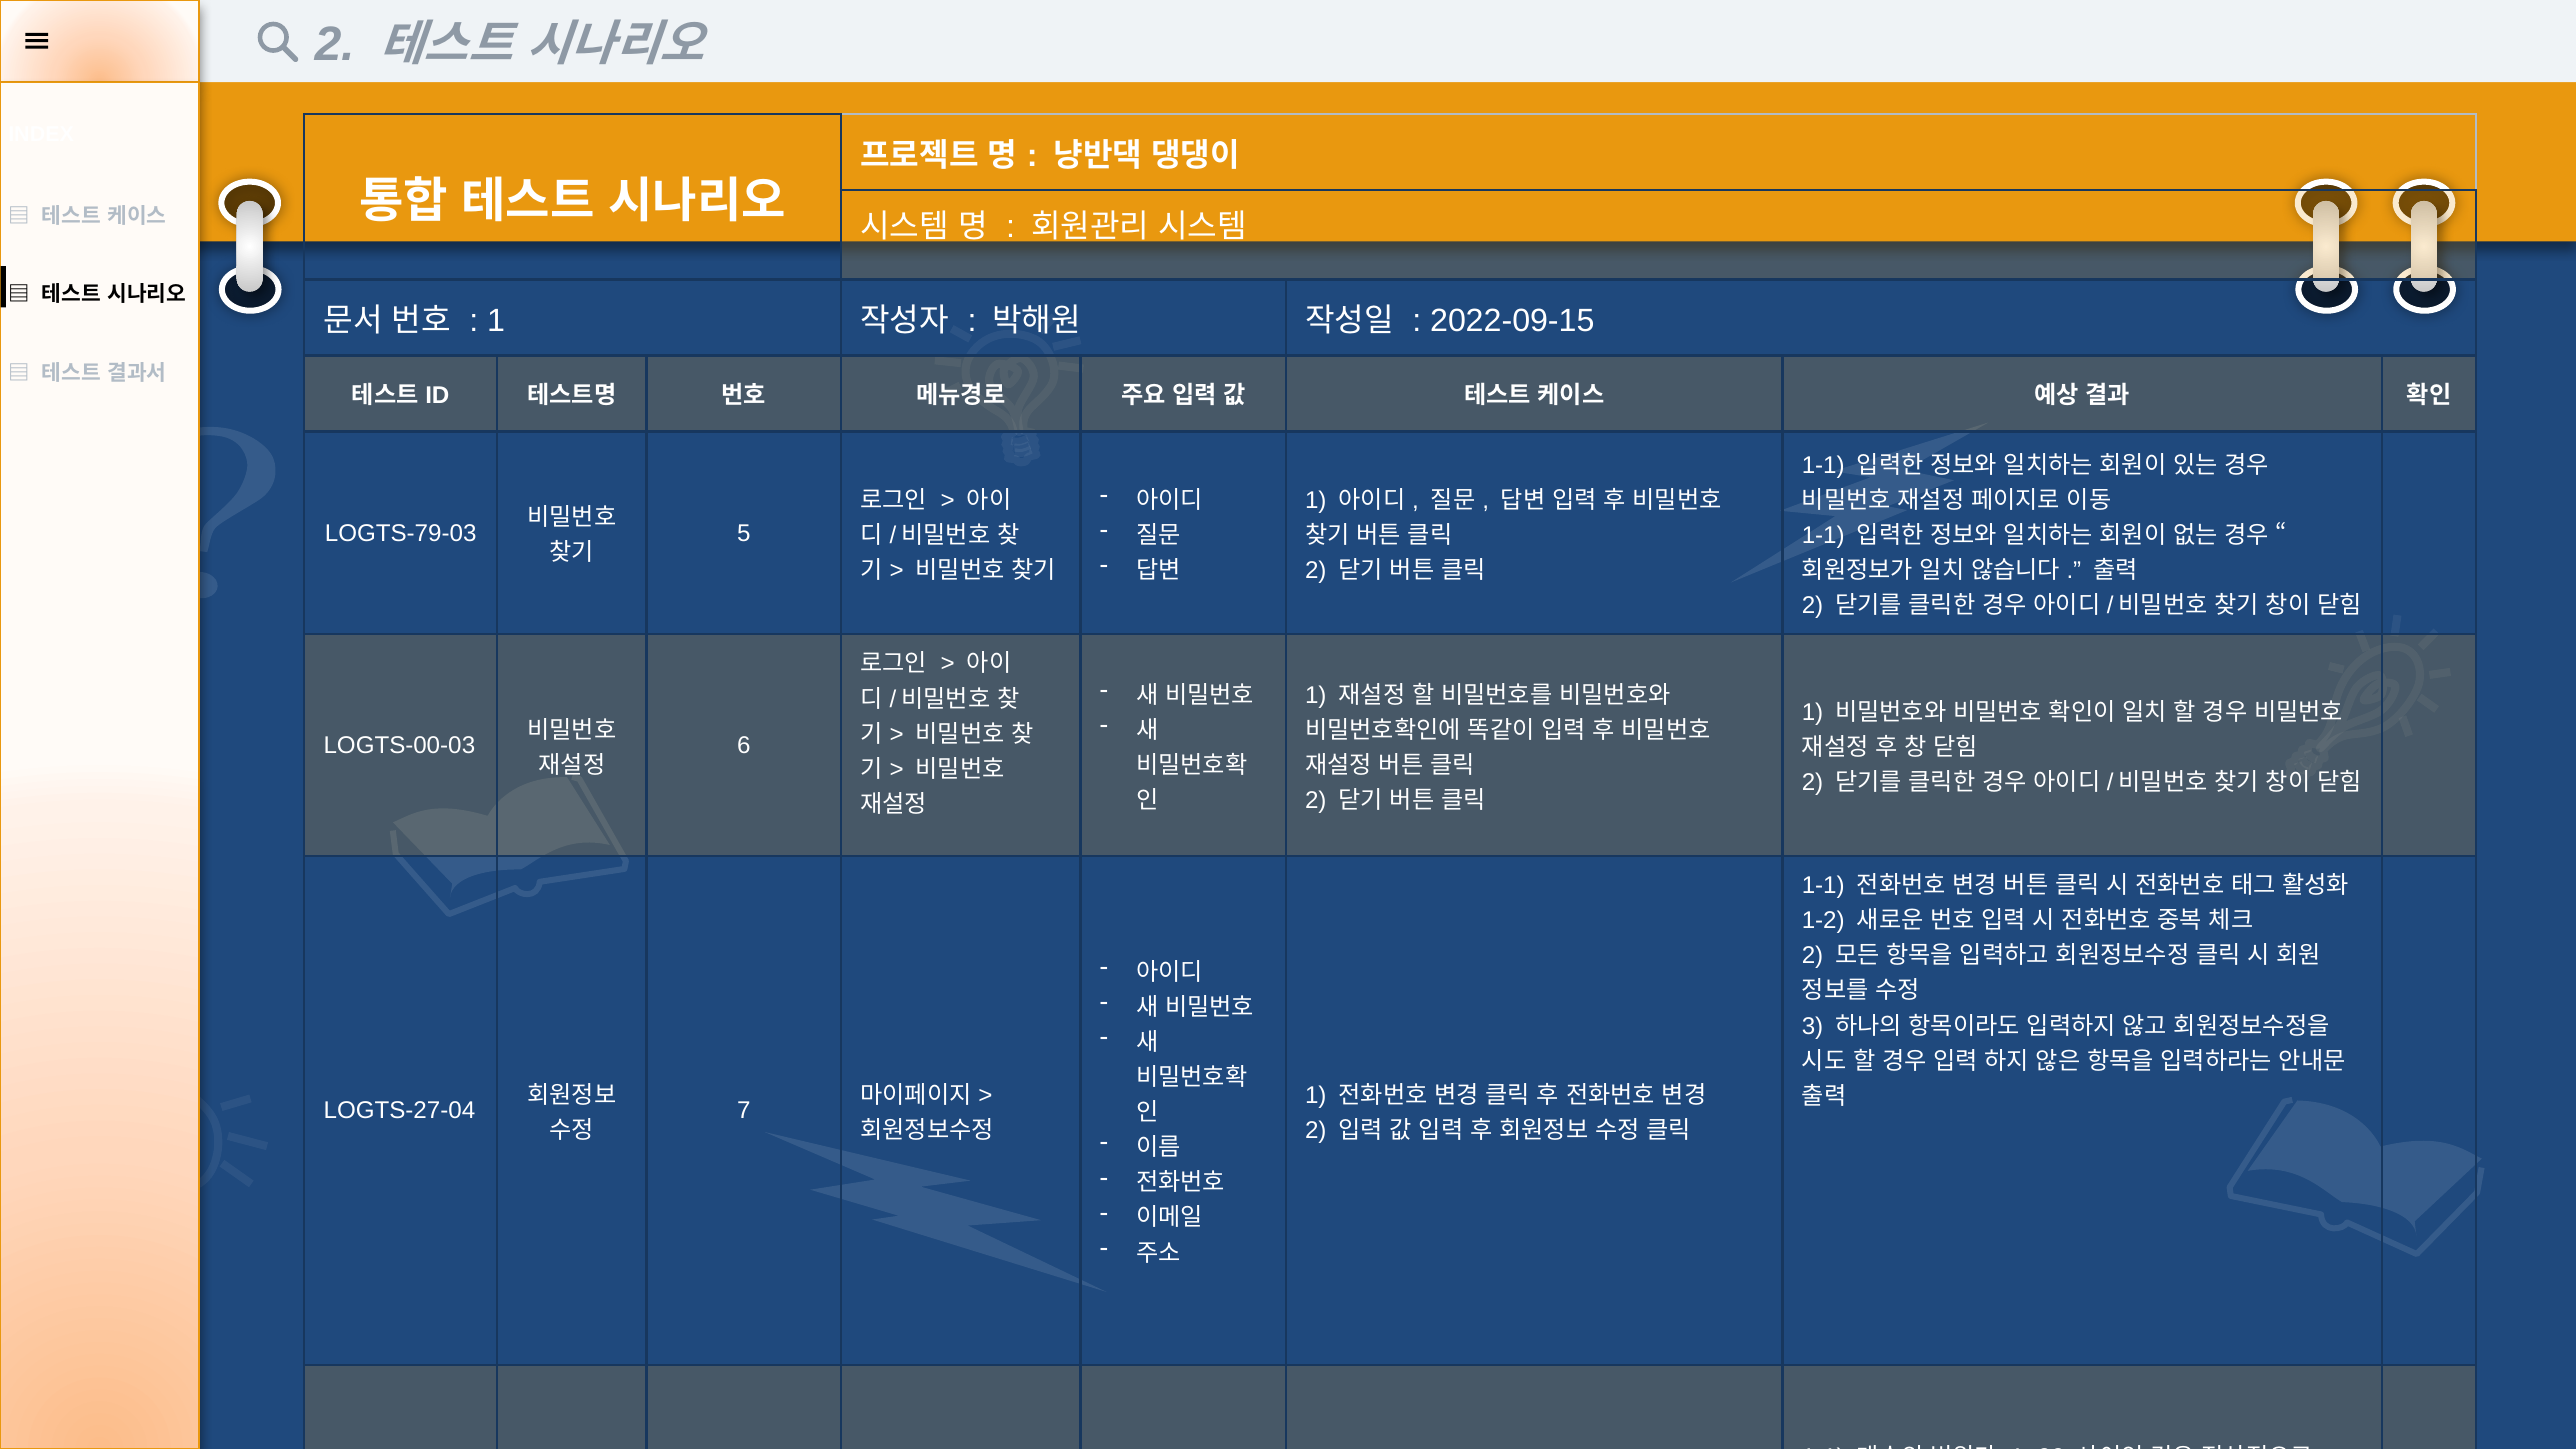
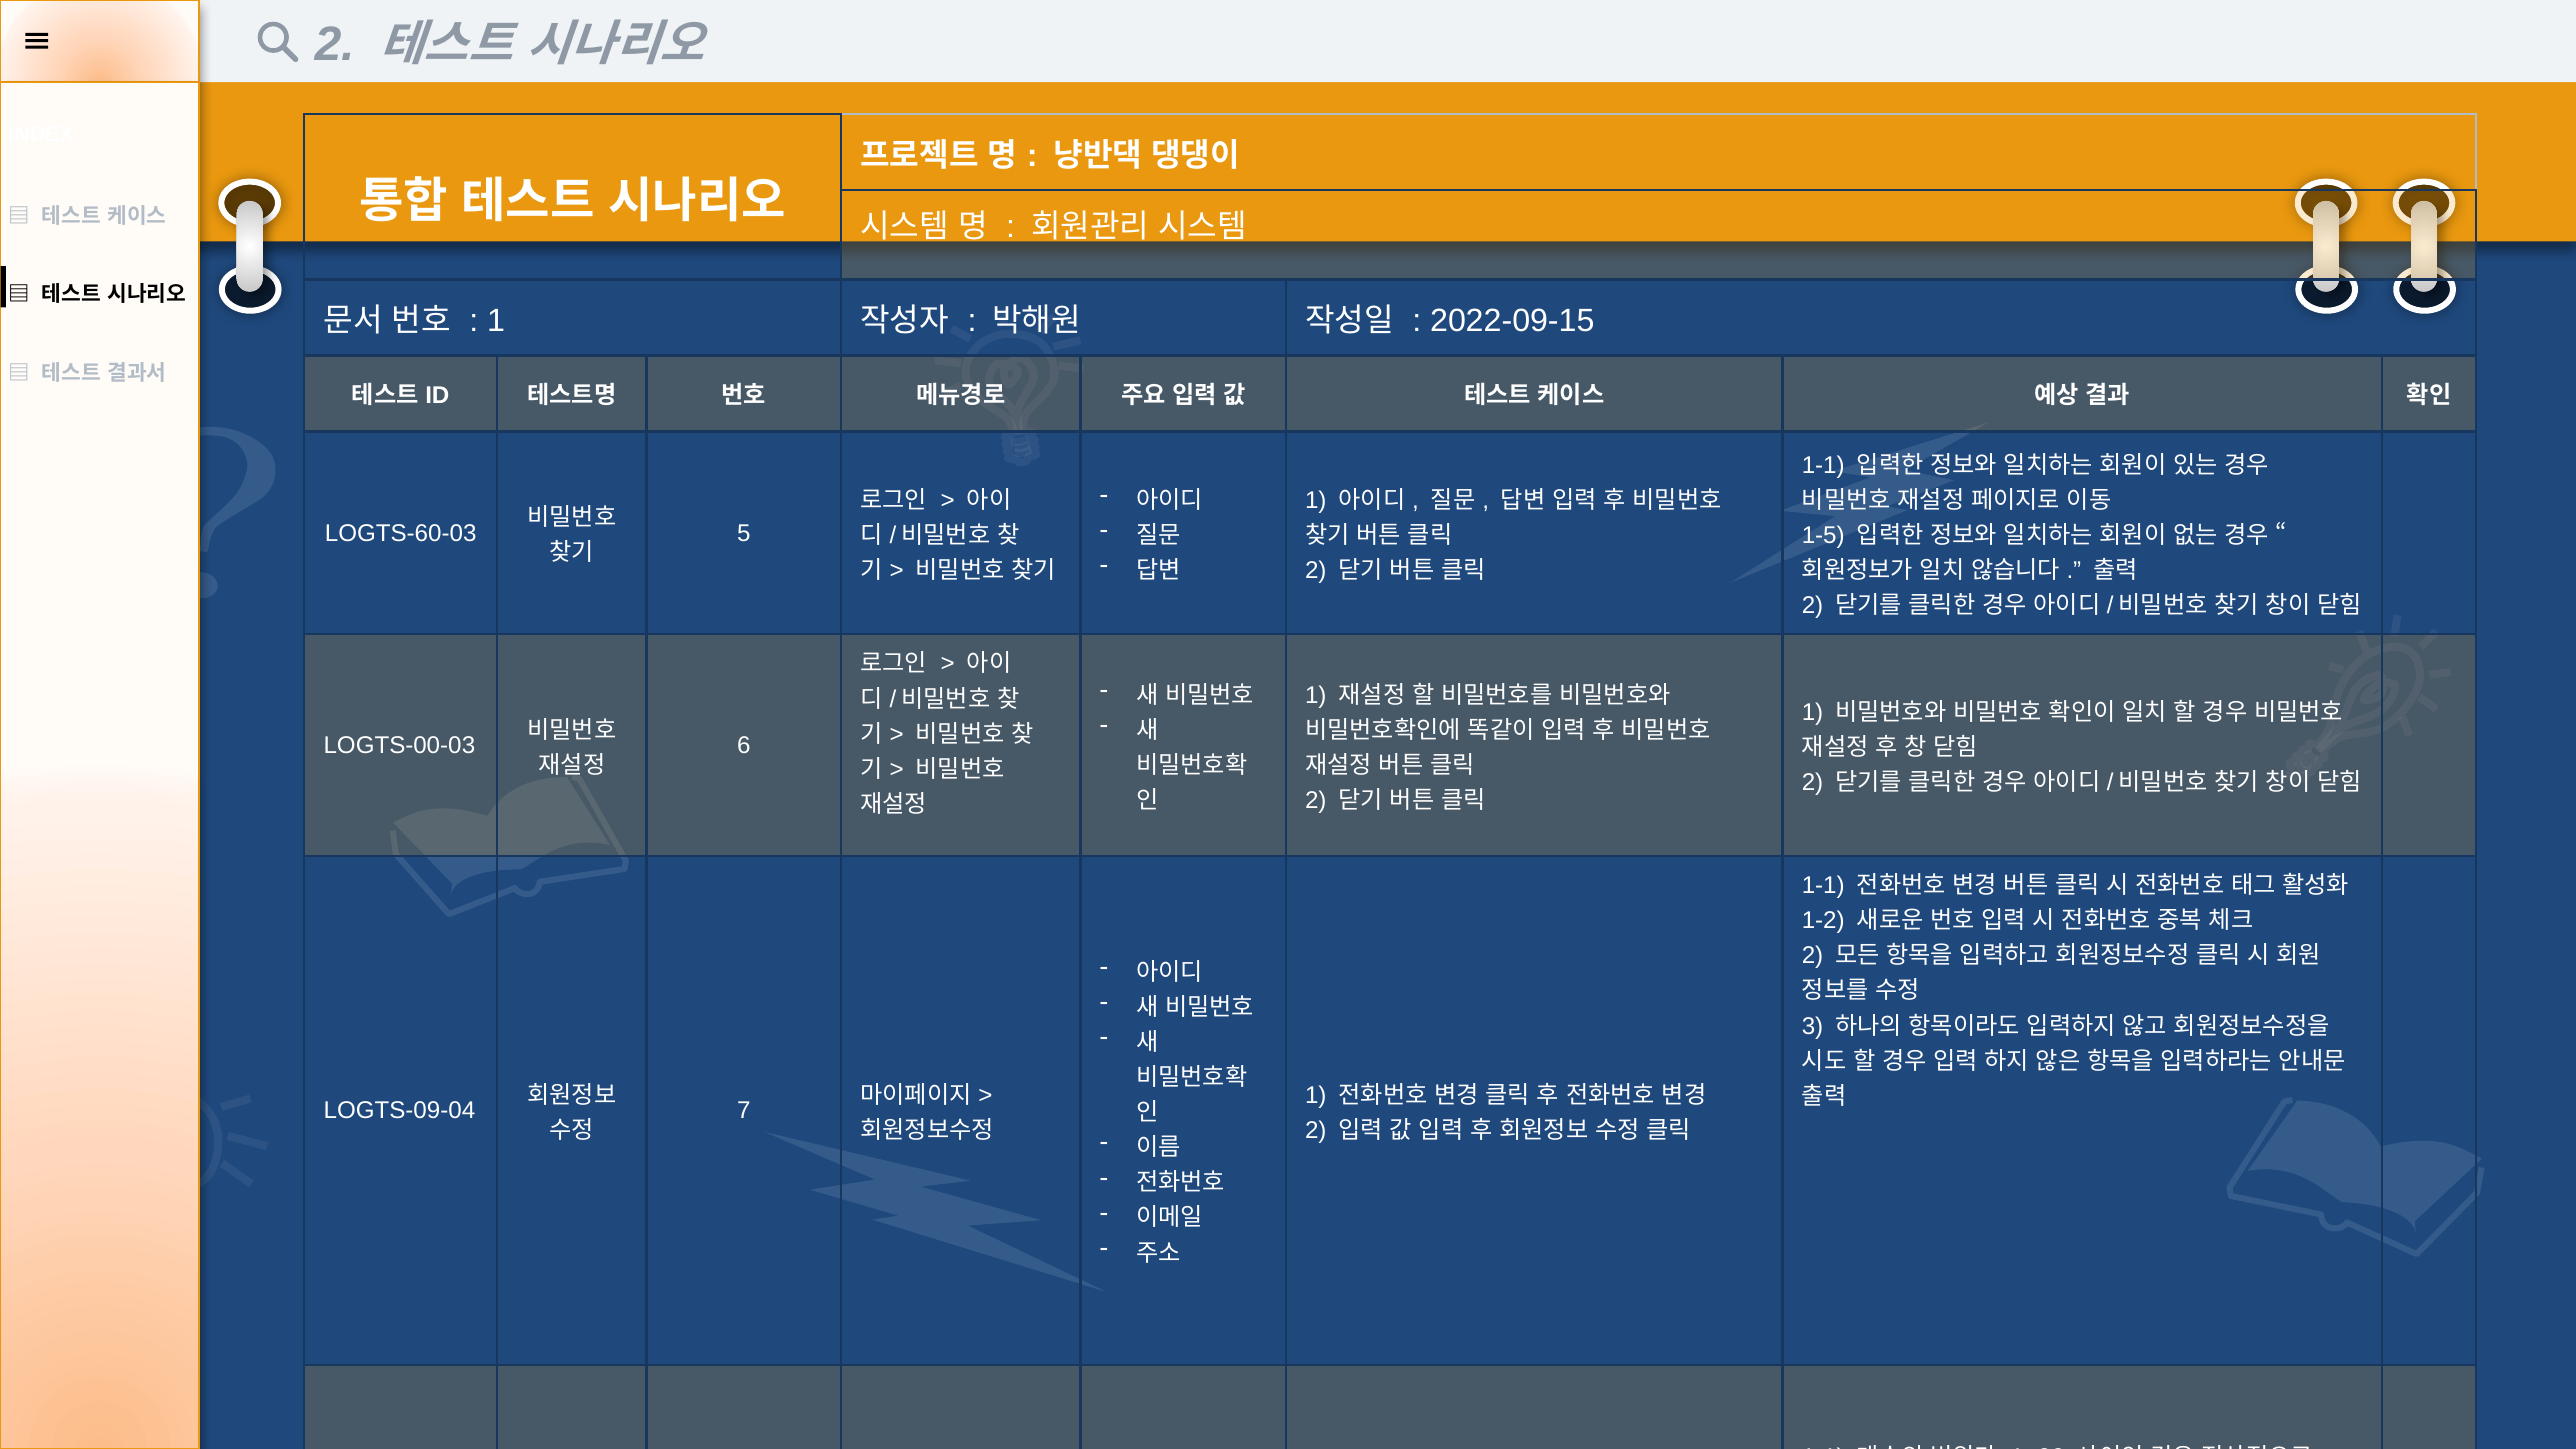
LOGTS-79-03: LOGTS-79-03 -> LOGTS-60-03
1-1 at (1823, 535): 1-1 -> 1-5
LOGTS-27-04: LOGTS-27-04 -> LOGTS-09-04
